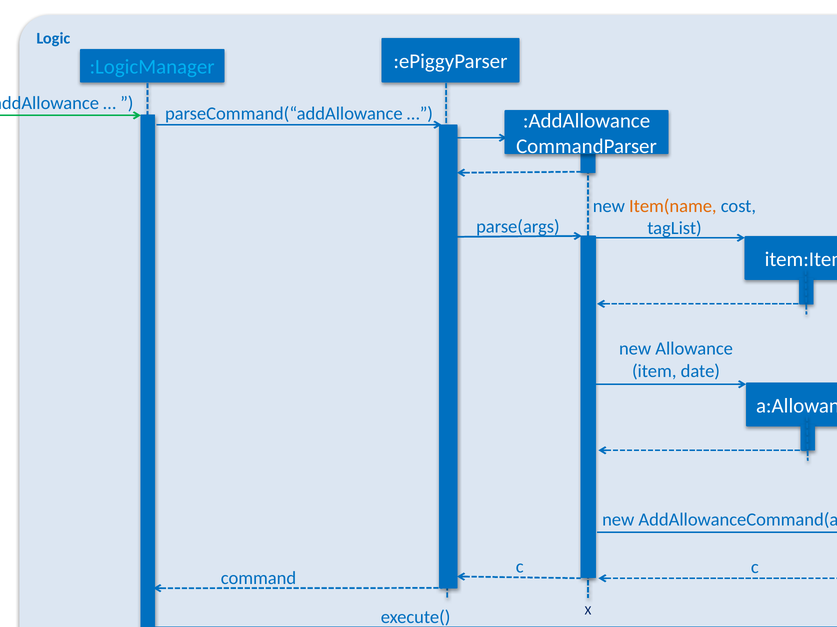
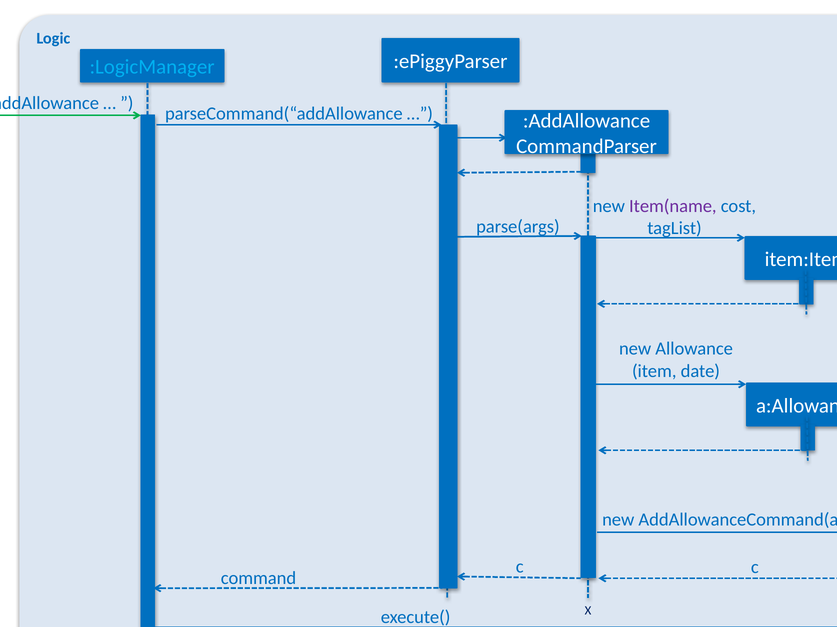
Item(name colour: orange -> purple
